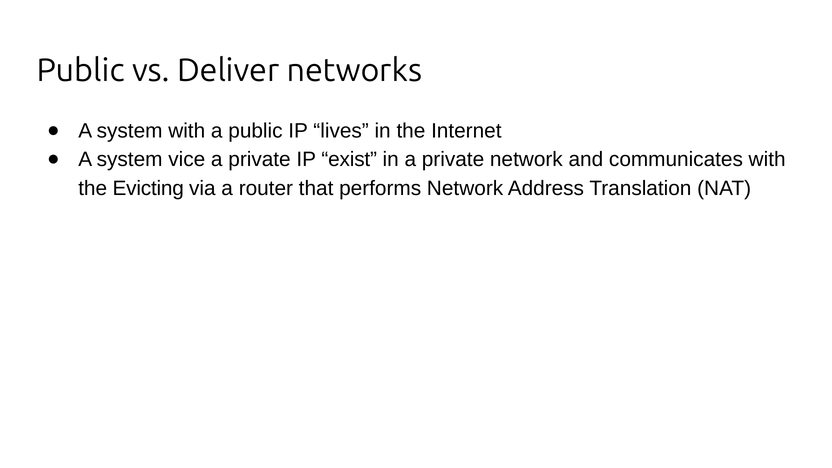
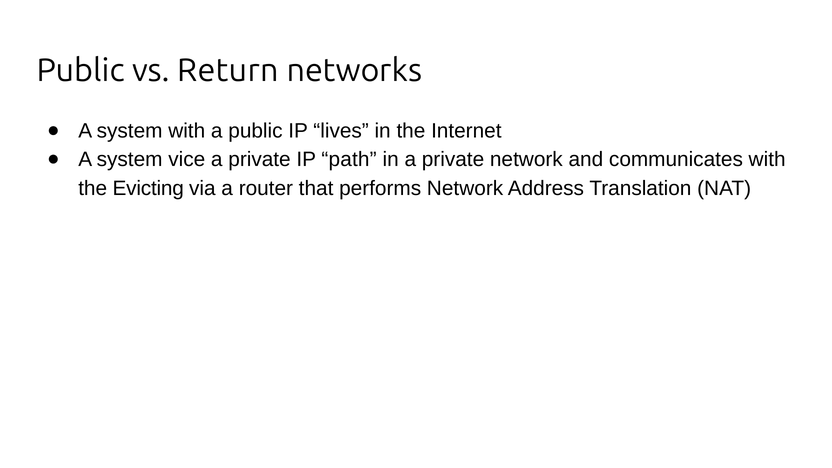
Deliver: Deliver -> Return
exist: exist -> path
